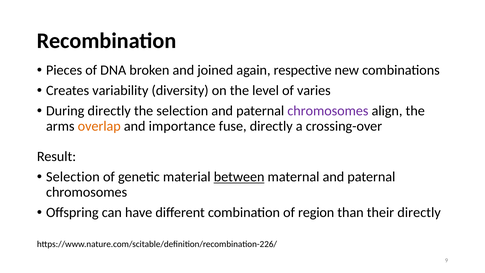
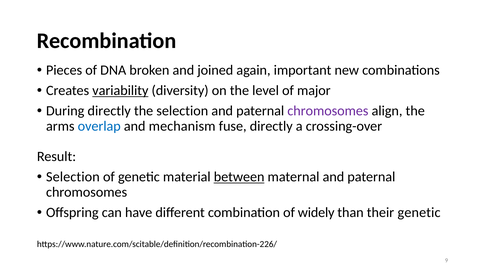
respective: respective -> important
variability underline: none -> present
varies: varies -> major
overlap colour: orange -> blue
importance: importance -> mechanism
region: region -> widely
their directly: directly -> genetic
